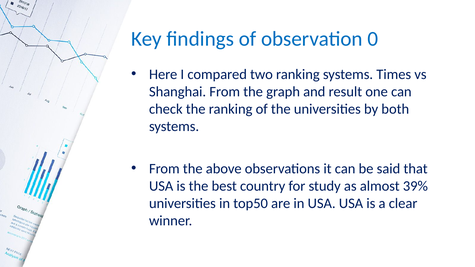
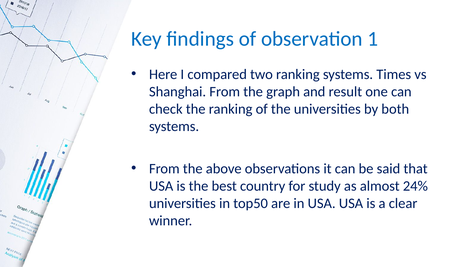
0: 0 -> 1
39%: 39% -> 24%
